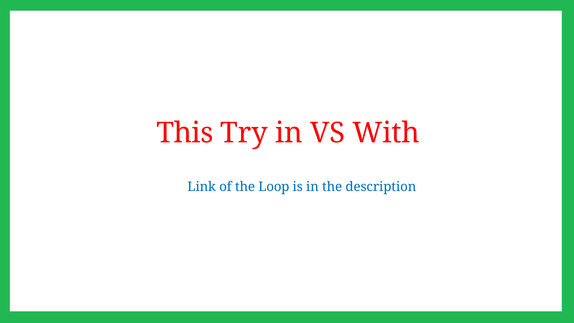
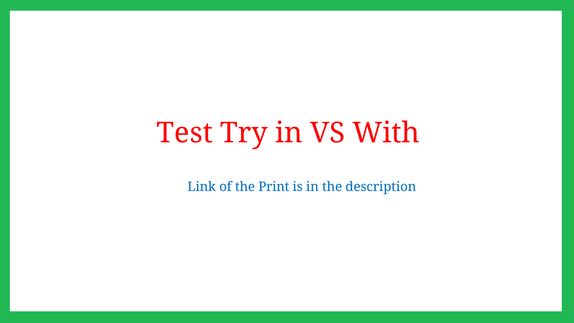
This: This -> Test
Loop: Loop -> Print
